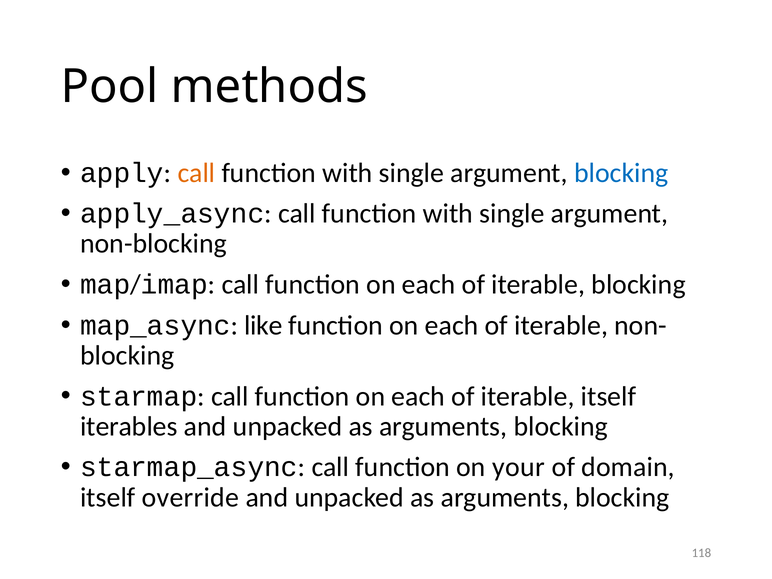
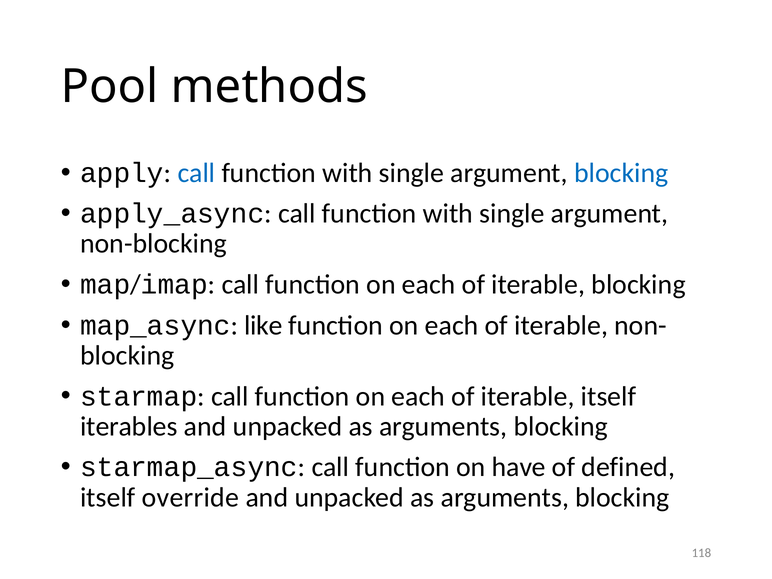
call at (196, 173) colour: orange -> blue
your: your -> have
domain: domain -> defined
